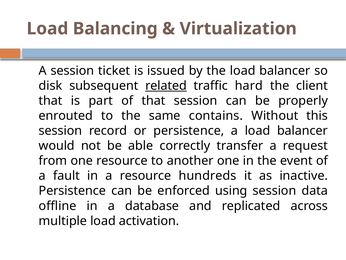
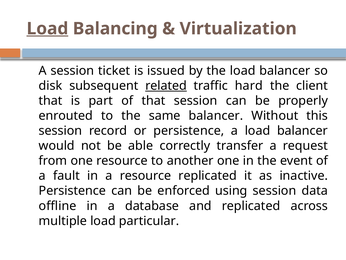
Load at (47, 29) underline: none -> present
same contains: contains -> balancer
resource hundreds: hundreds -> replicated
activation: activation -> particular
